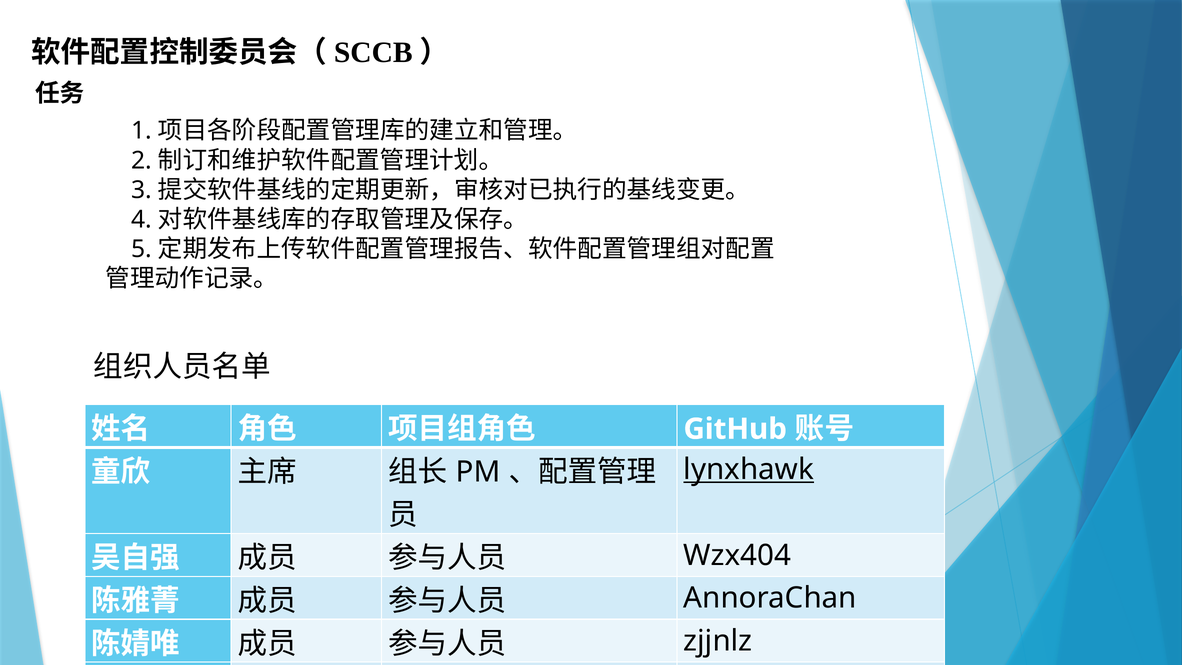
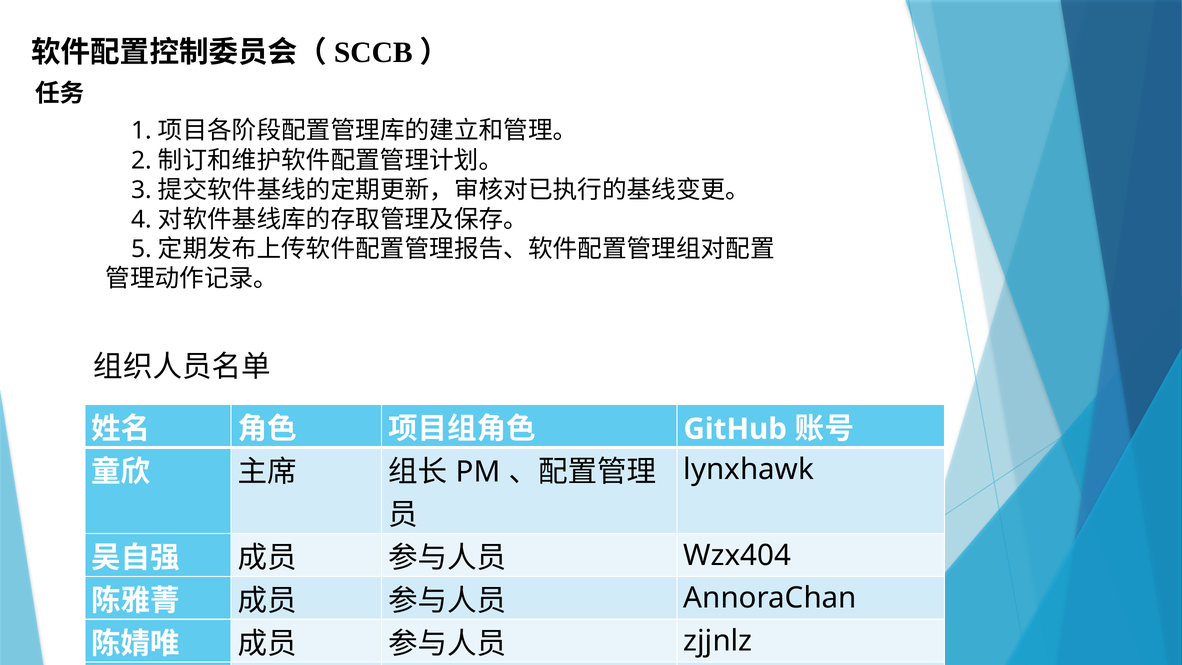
lynxhawk underline: present -> none
